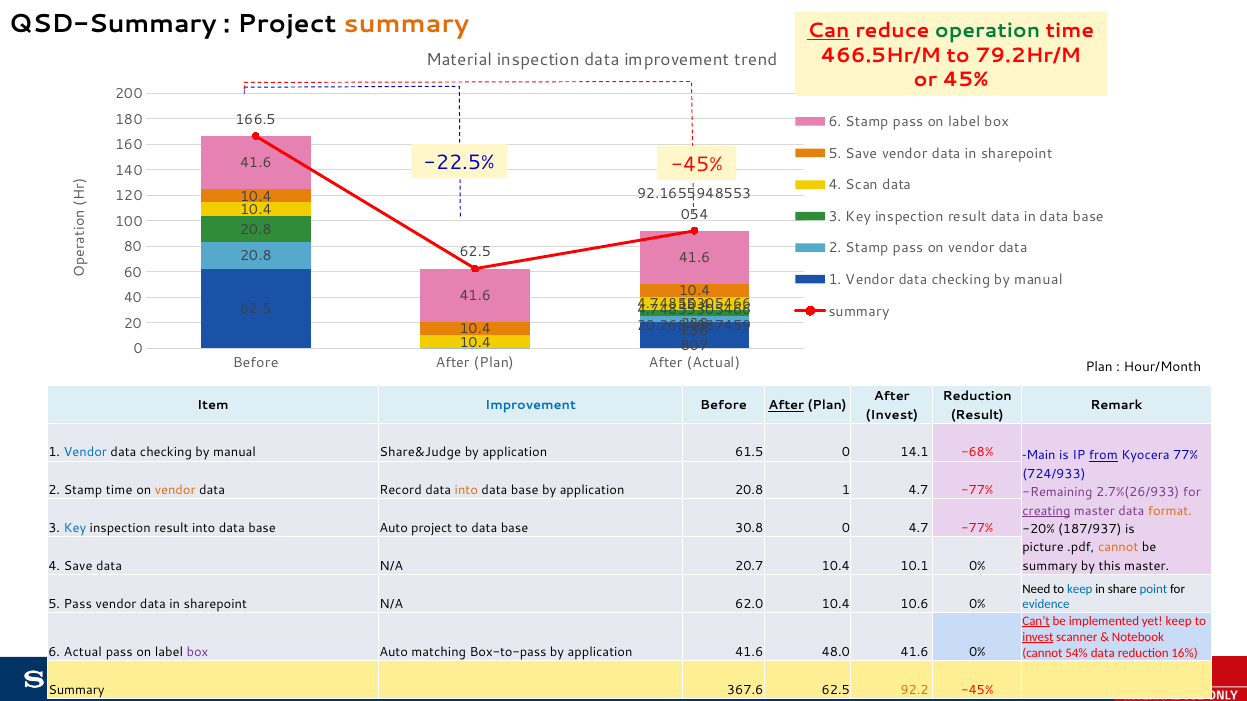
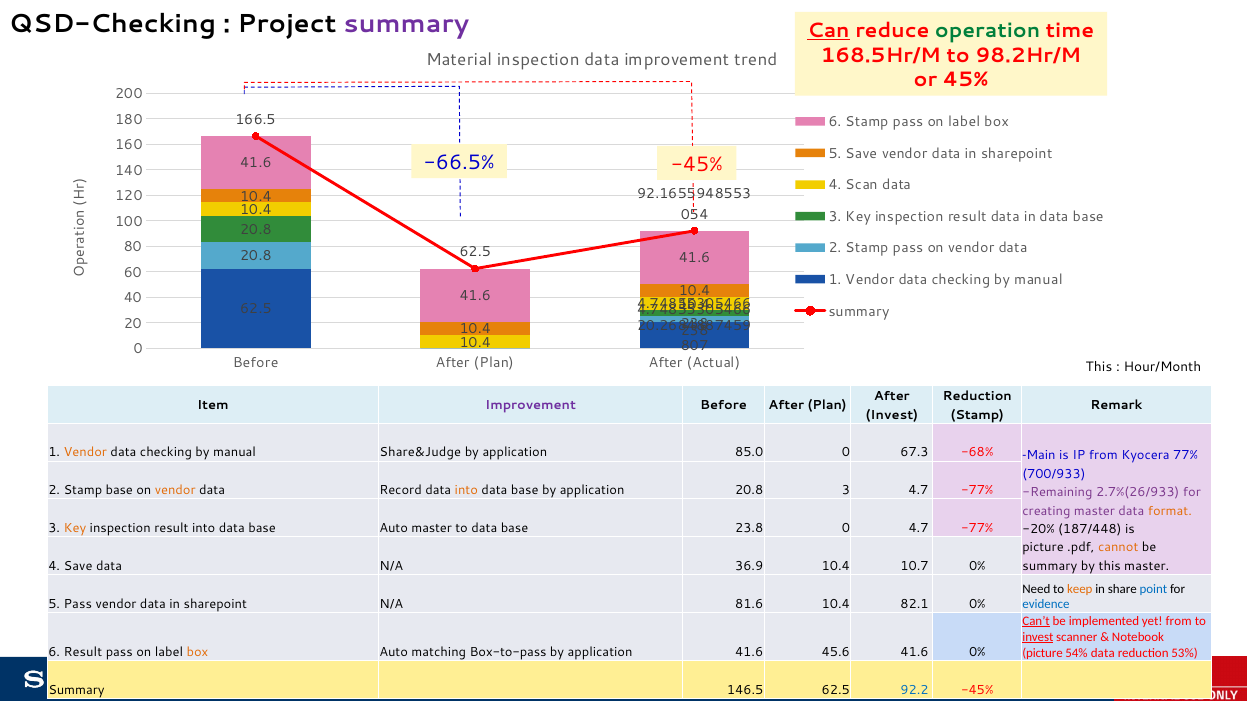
QSD-Summary: QSD-Summary -> QSD-Checking
summary at (406, 24) colour: orange -> purple
466.5Hr/M: 466.5Hr/M -> 168.5Hr/M
79.2Hr/M: 79.2Hr/M -> 98.2Hr/M
-22.5%: -22.5% -> -66.5%
Plan at (1099, 367): Plan -> This
Improvement at (531, 406) colour: blue -> purple
After at (786, 406) underline: present -> none
Result at (977, 415): Result -> Stamp
Vendor at (85, 453) colour: blue -> orange
61.5: 61.5 -> 85.0
14.1: 14.1 -> 67.3
from at (1103, 455) underline: present -> none
724/933: 724/933 -> 700/933
Stamp time: time -> base
20.8 1: 1 -> 3
creating underline: present -> none
Key at (75, 528) colour: blue -> orange
Auto project: project -> master
30.8: 30.8 -> 23.8
187/937: 187/937 -> 187/448
20.7: 20.7 -> 36.9
10.1: 10.1 -> 10.7
keep at (1080, 589) colour: blue -> orange
62.0: 62.0 -> 81.6
10.6: 10.6 -> 82.1
yet keep: keep -> from
6 Actual: Actual -> Result
box at (197, 652) colour: purple -> orange
48.0: 48.0 -> 45.6
cannot at (1042, 653): cannot -> picture
16%: 16% -> 53%
367.6: 367.6 -> 146.5
92.2 colour: orange -> blue
